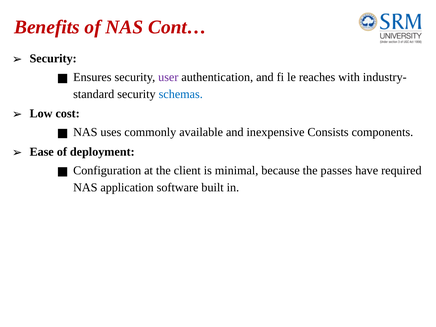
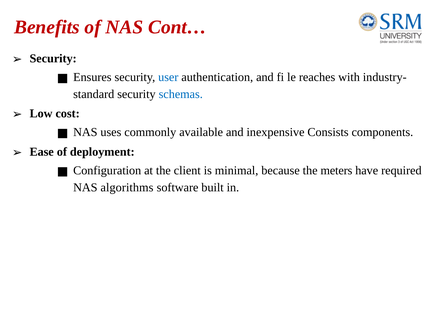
user colour: purple -> blue
passes: passes -> meters
application: application -> algorithms
